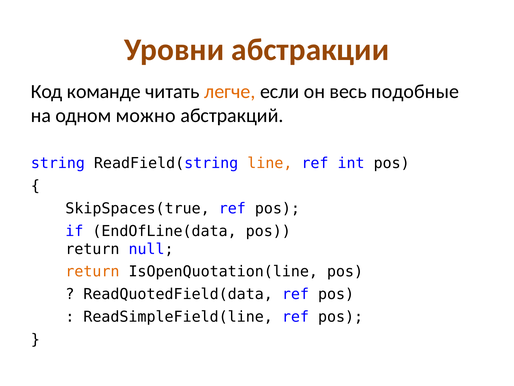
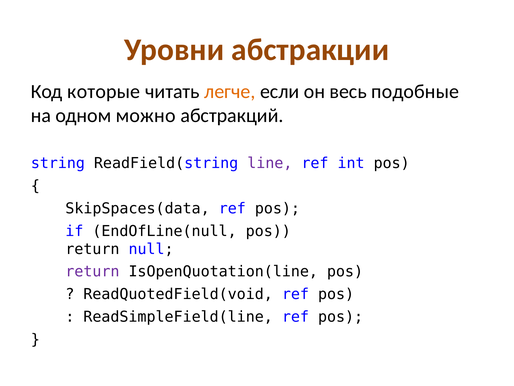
команде: команде -> которые
line colour: orange -> purple
SkipSpaces(true: SkipSpaces(true -> SkipSpaces(data
EndOfLine(data: EndOfLine(data -> EndOfLine(null
return at (92, 271) colour: orange -> purple
ReadQuotedField(data: ReadQuotedField(data -> ReadQuotedField(void
